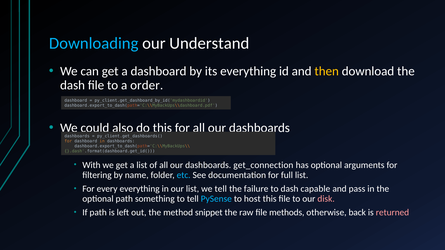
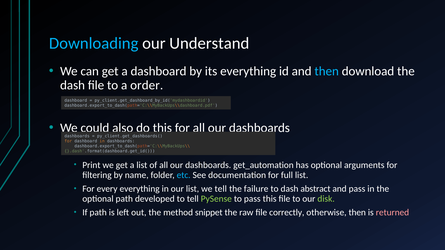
then at (327, 71) colour: yellow -> light blue
With: With -> Print
get_connection: get_connection -> get_automation
capable: capable -> abstract
something: something -> developed
PySense colour: light blue -> light green
to host: host -> pass
disk colour: pink -> light green
methods: methods -> correctly
otherwise back: back -> then
